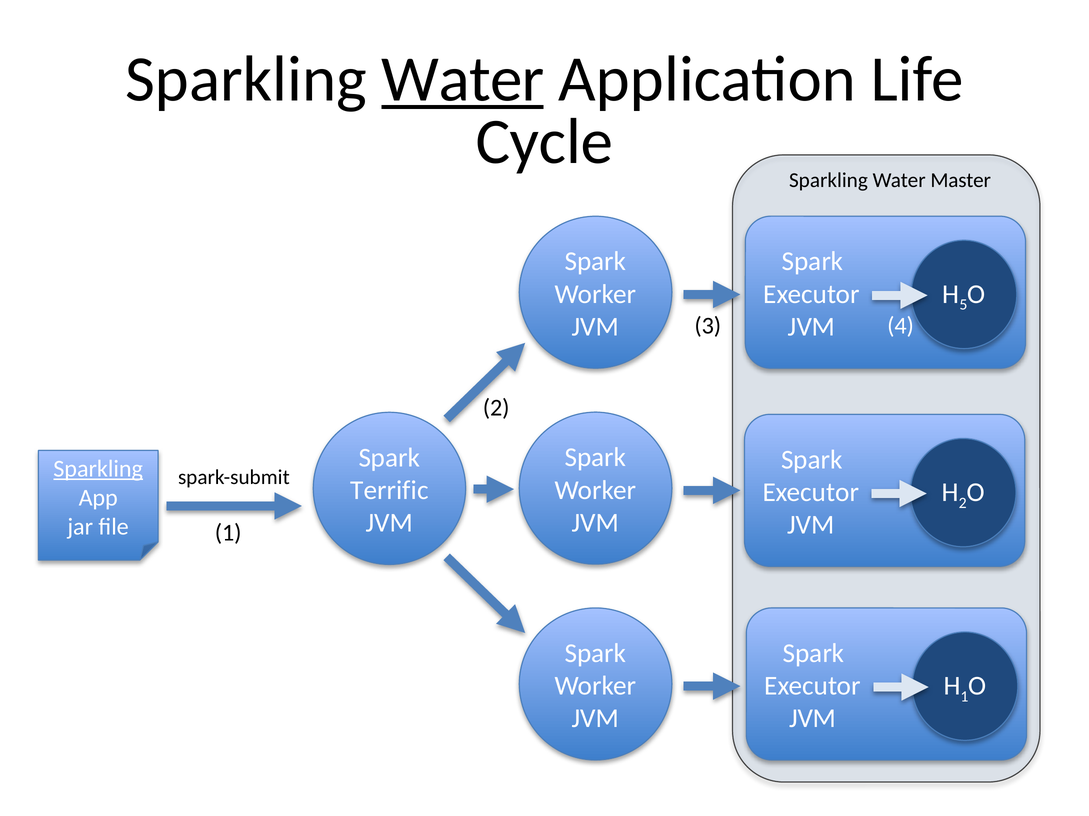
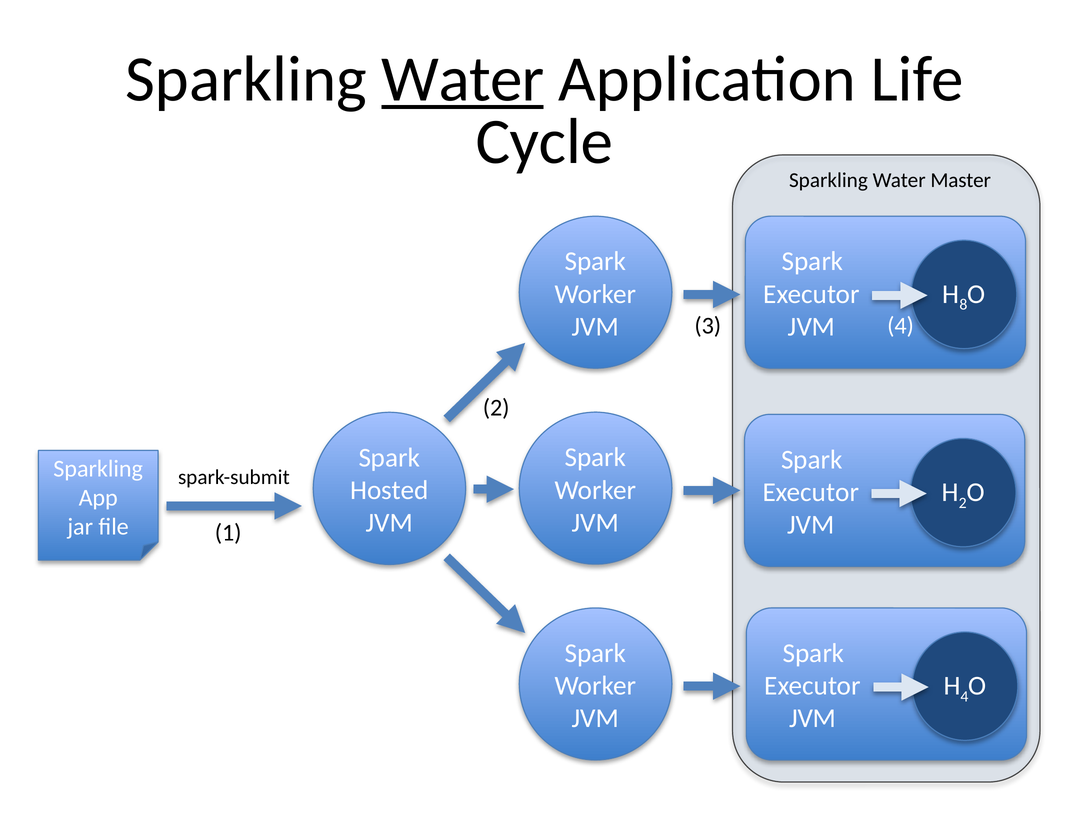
5: 5 -> 8
Sparkling at (98, 469) underline: present -> none
Terrific: Terrific -> Hosted
1 at (964, 697): 1 -> 4
